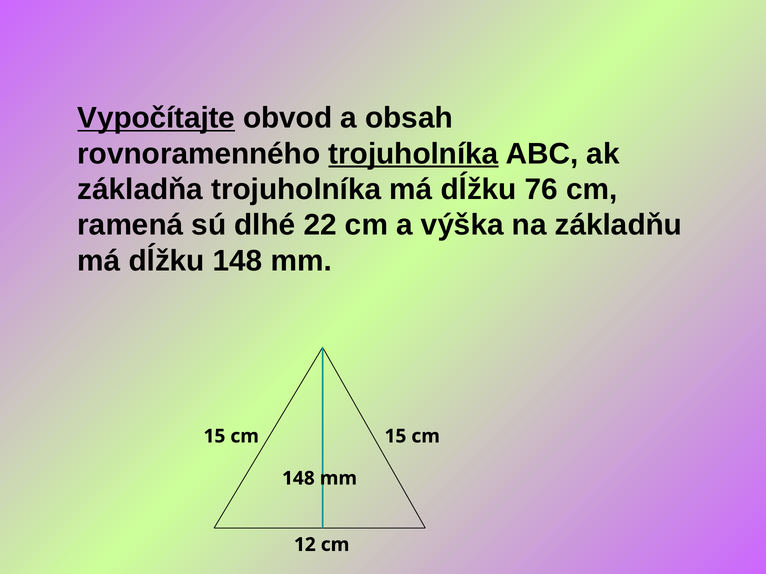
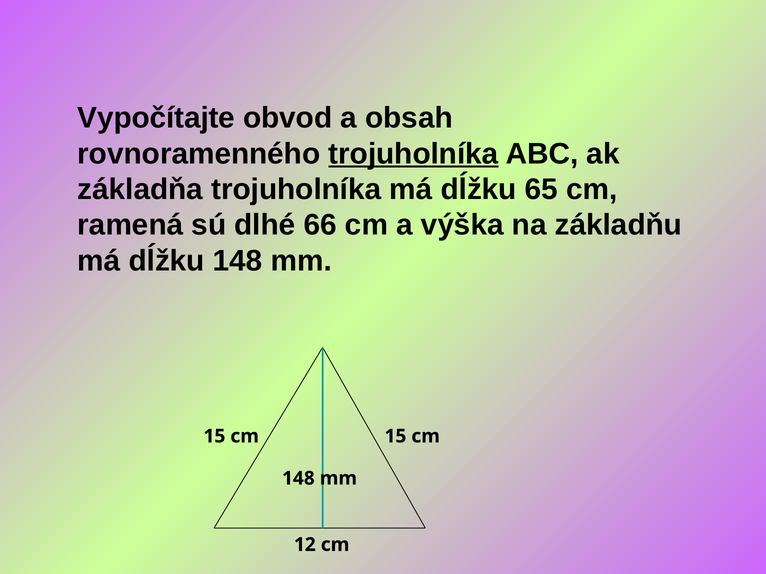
Vypočítajte underline: present -> none
76: 76 -> 65
22: 22 -> 66
